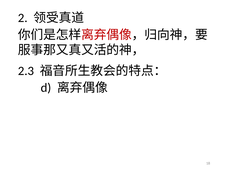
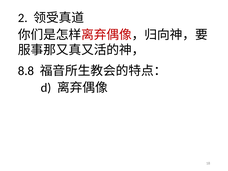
2.3: 2.3 -> 8.8
